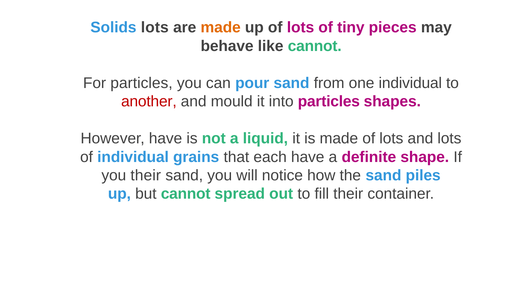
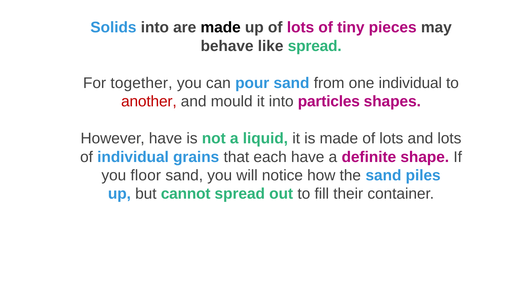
Solids lots: lots -> into
made at (221, 28) colour: orange -> black
like cannot: cannot -> spread
For particles: particles -> together
you their: their -> floor
